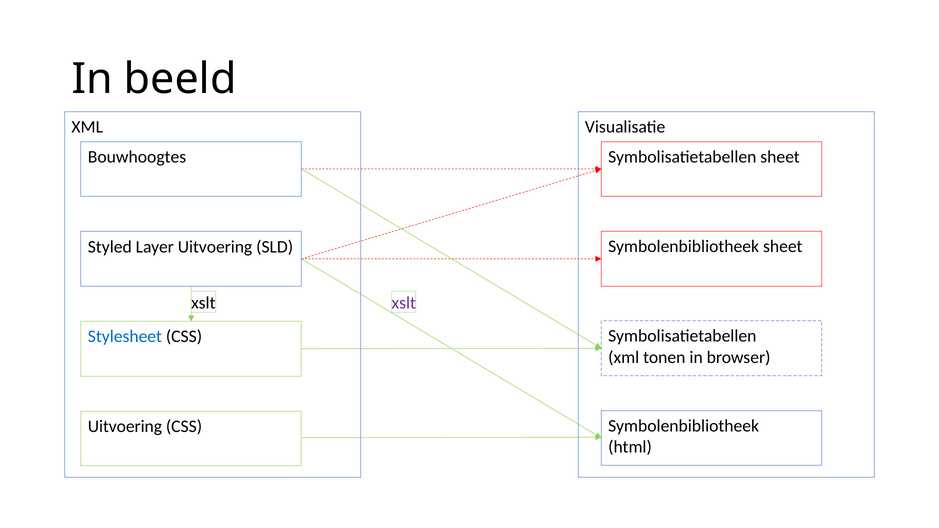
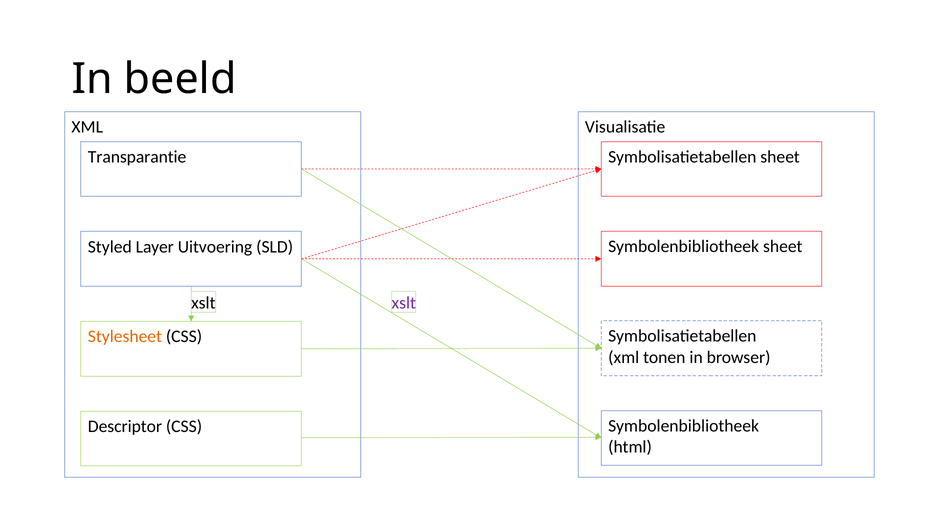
Bouwhoogtes: Bouwhoogtes -> Transparantie
Stylesheet colour: blue -> orange
Uitvoering at (125, 427): Uitvoering -> Descriptor
